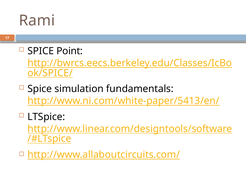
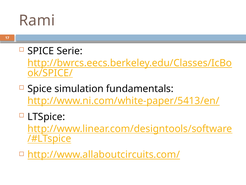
Point: Point -> Serie
